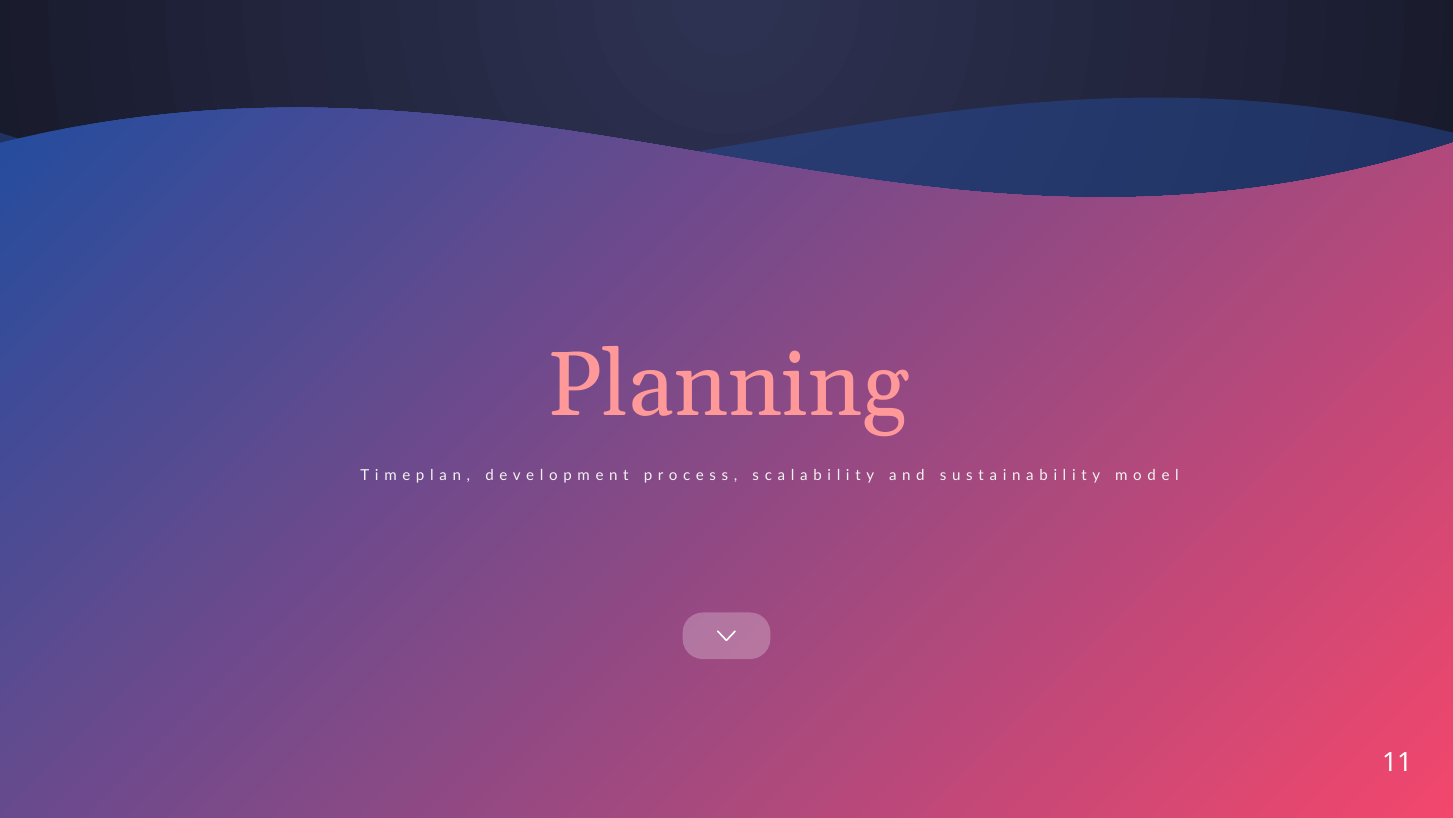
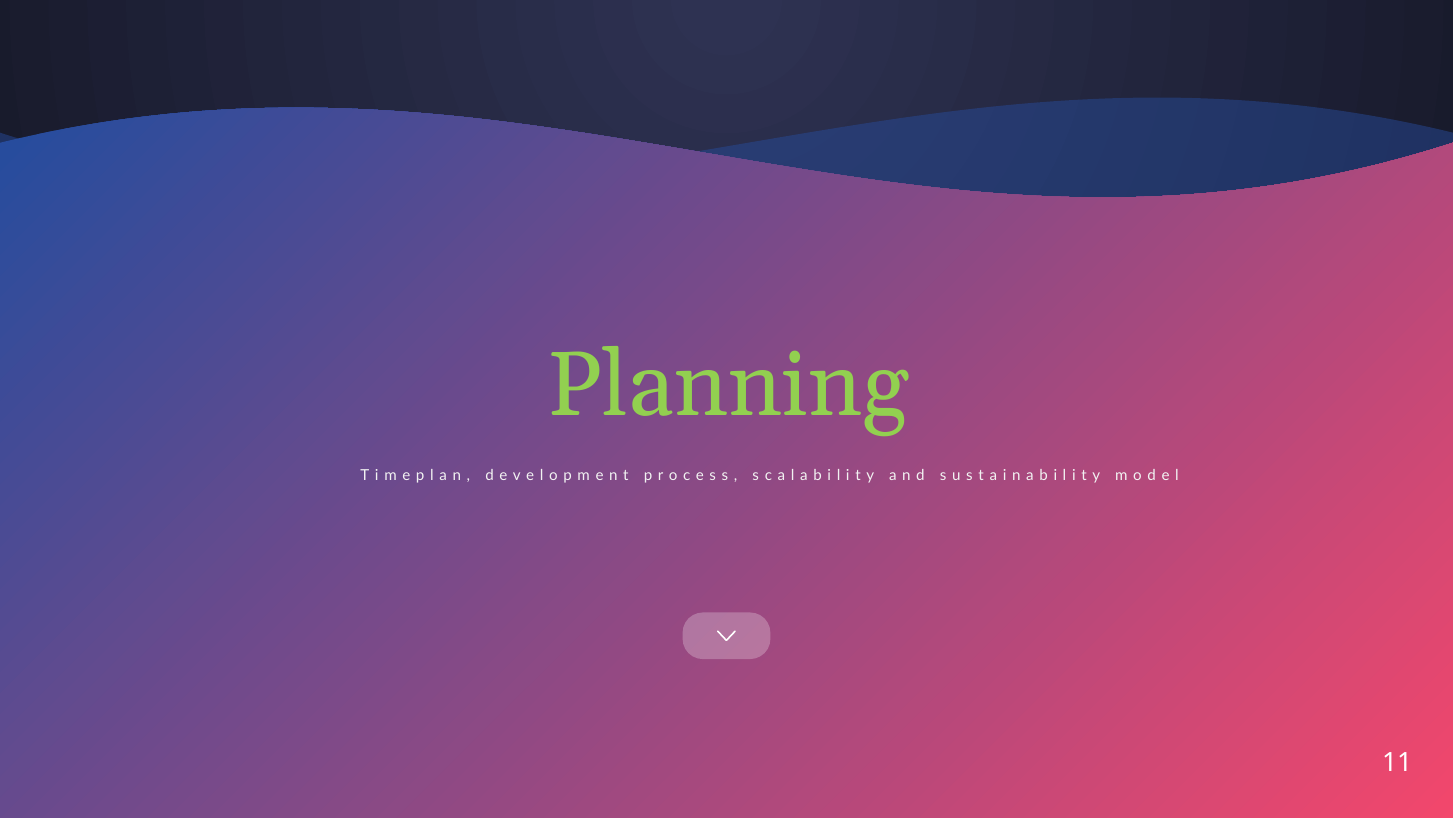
Planning colour: pink -> light green
